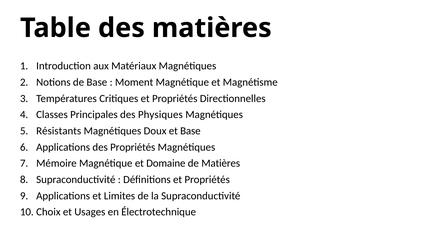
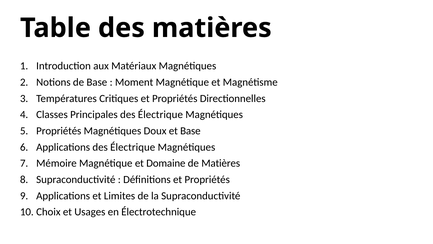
Principales des Physiques: Physiques -> Électrique
Résistants at (59, 131): Résistants -> Propriétés
Applications des Propriétés: Propriétés -> Électrique
